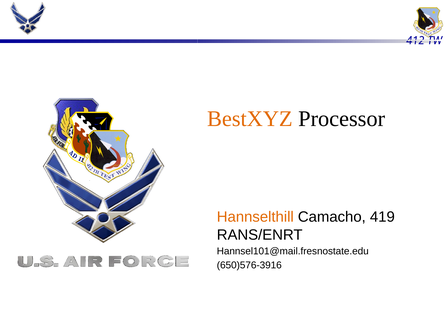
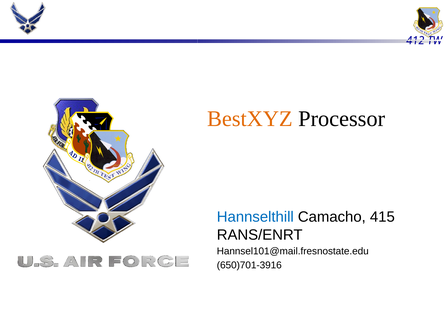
Hannselthill colour: orange -> blue
419: 419 -> 415
650)576-3916: 650)576-3916 -> 650)701-3916
